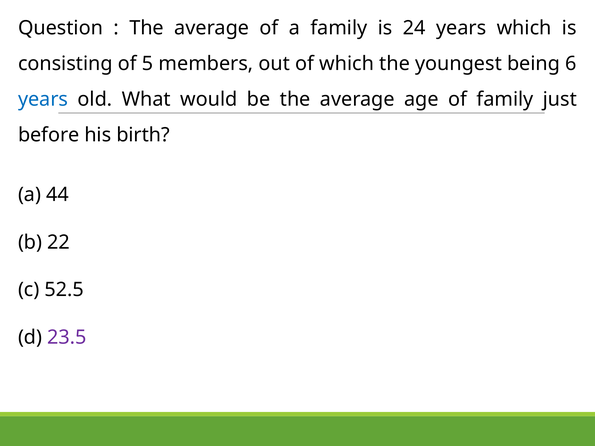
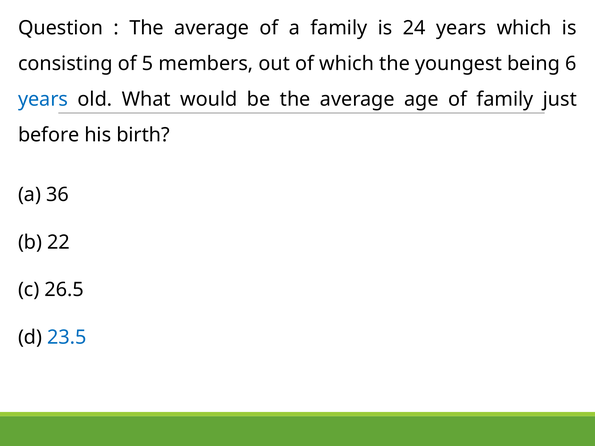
44: 44 -> 36
52.5: 52.5 -> 26.5
23.5 colour: purple -> blue
